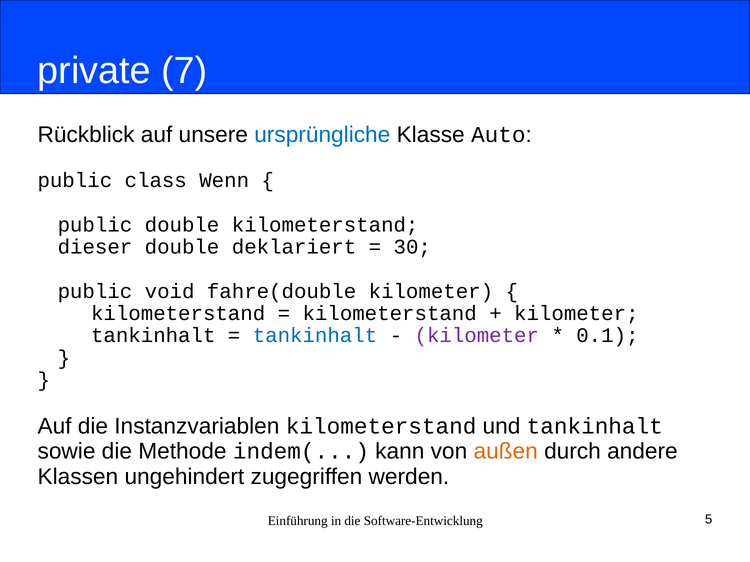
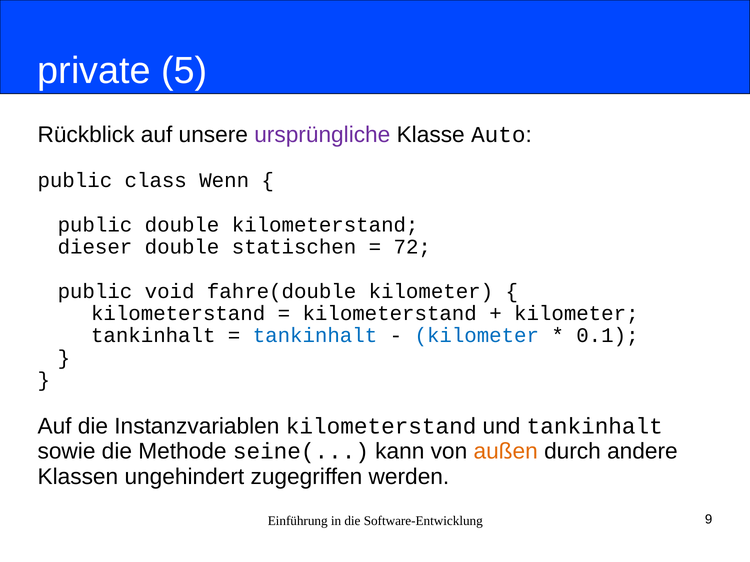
7: 7 -> 5
ursprüngliche colour: blue -> purple
deklariert: deklariert -> statischen
30: 30 -> 72
kilometer at (477, 336) colour: purple -> blue
indem(: indem( -> seine(
5: 5 -> 9
